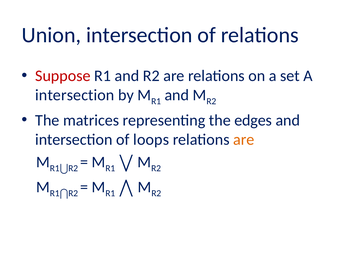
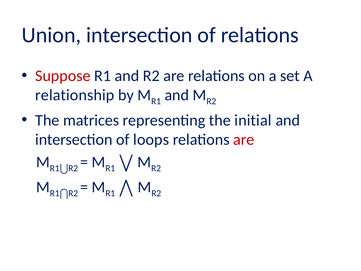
intersection at (75, 95): intersection -> relationship
edges: edges -> initial
are at (244, 139) colour: orange -> red
